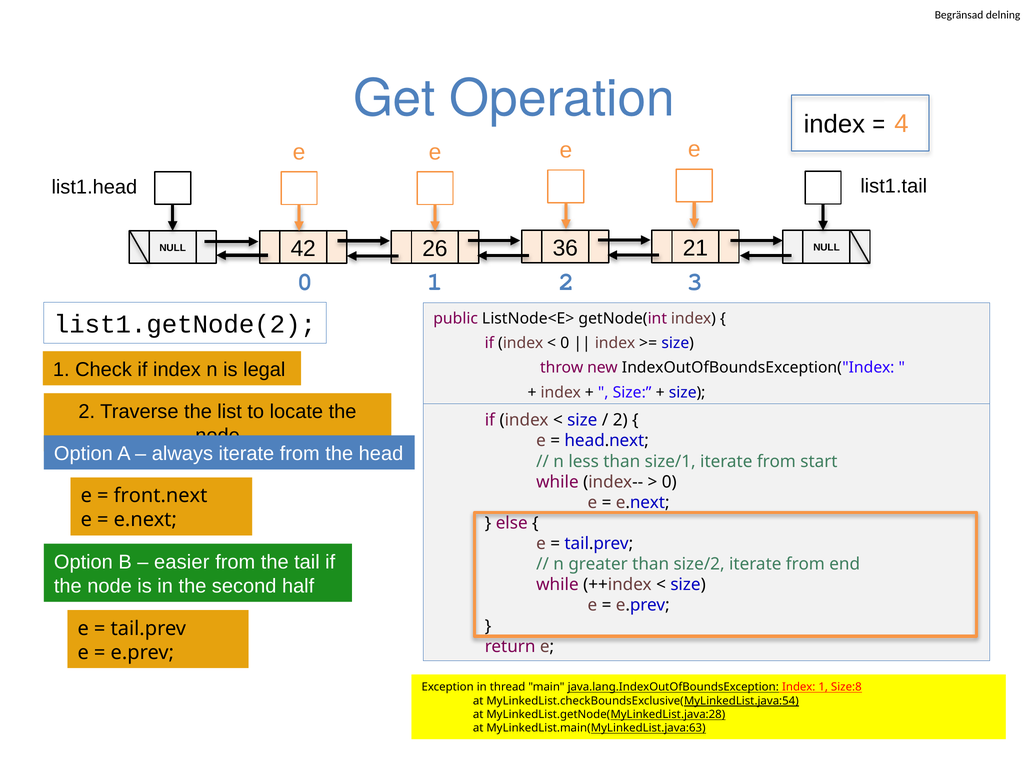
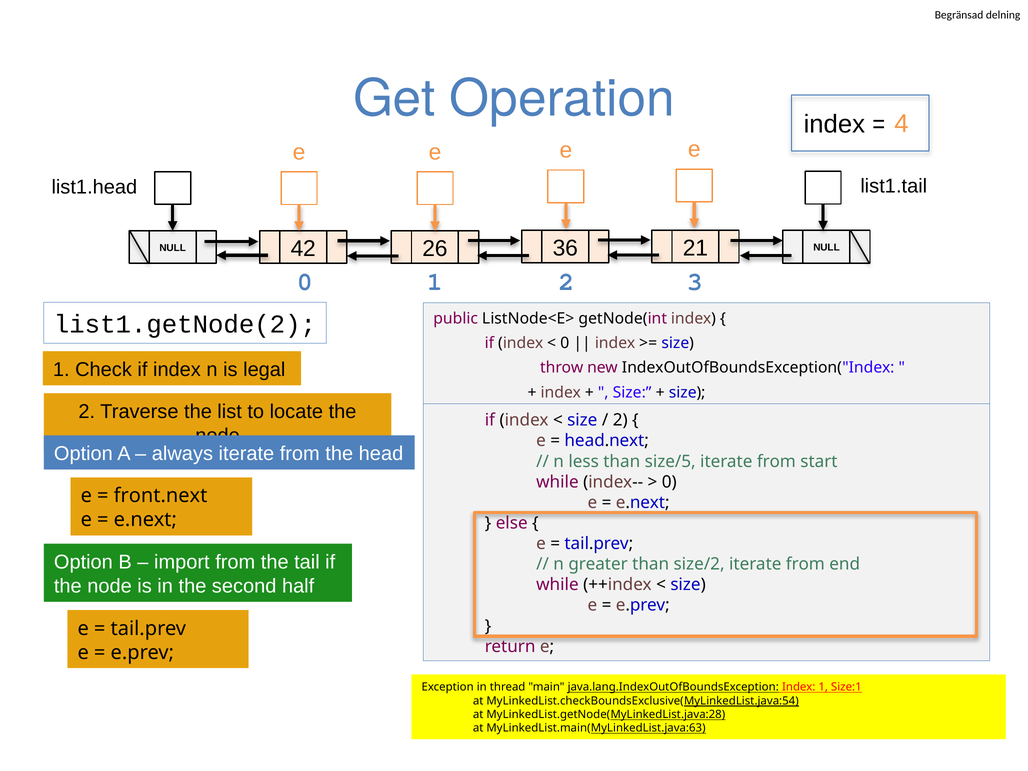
size/1: size/1 -> size/5
easier: easier -> import
Size:8: Size:8 -> Size:1
